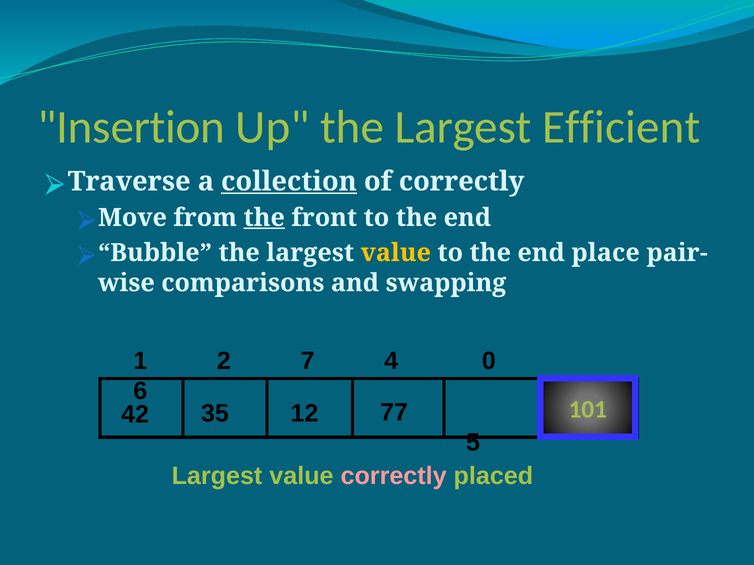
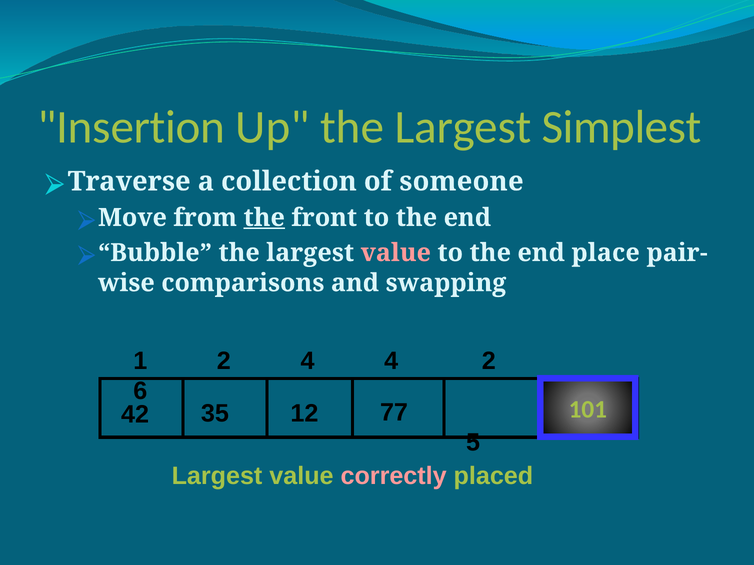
Efficient: Efficient -> Simplest
collection underline: present -> none
of correctly: correctly -> someone
value at (396, 253) colour: yellow -> pink
2 7: 7 -> 4
4 0: 0 -> 2
